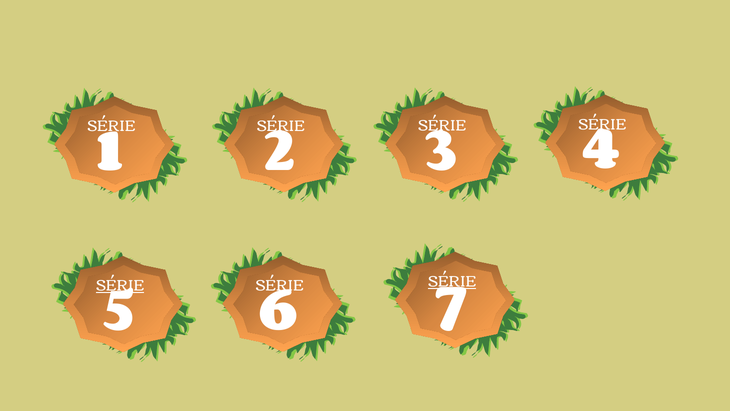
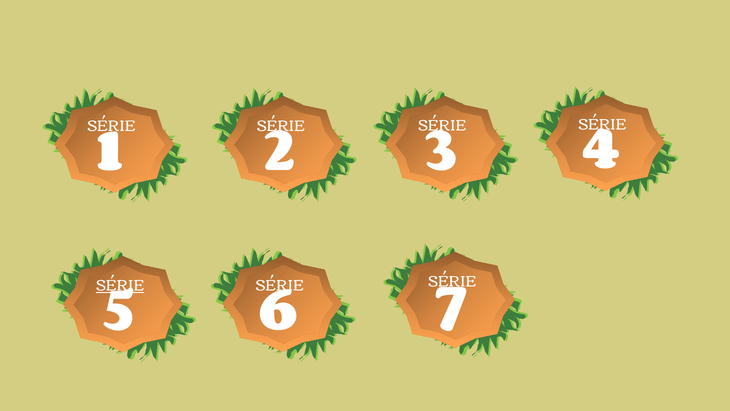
SÉRIE at (452, 281) underline: present -> none
